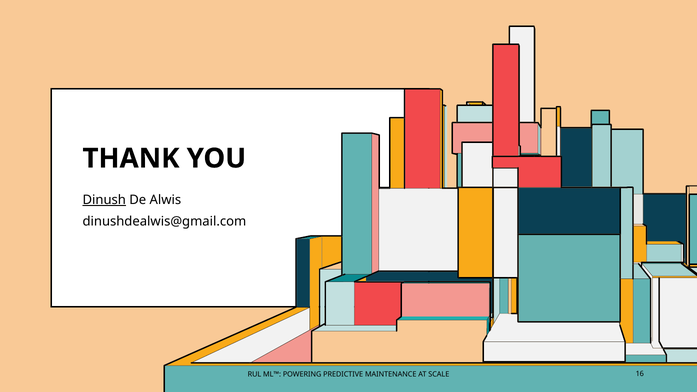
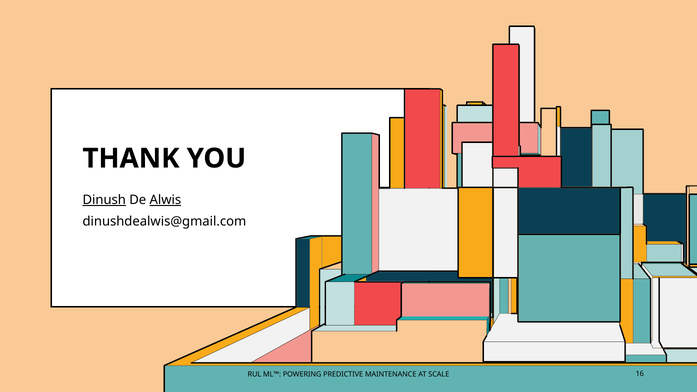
Alwis underline: none -> present
